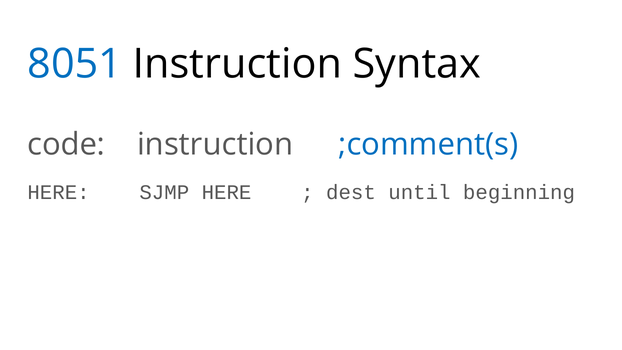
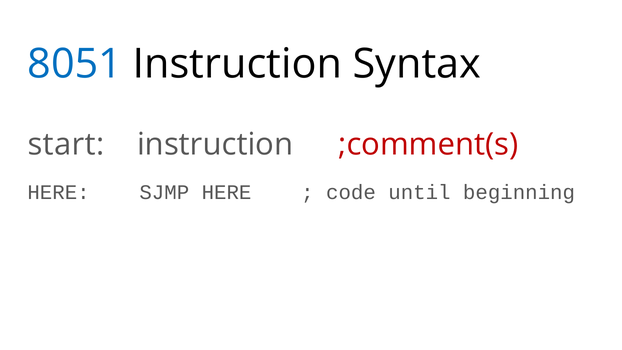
code: code -> start
;comment(s colour: blue -> red
dest: dest -> code
